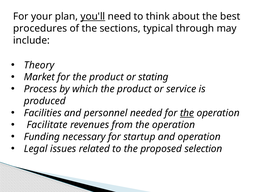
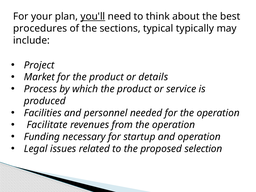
through: through -> typically
Theory: Theory -> Project
stating: stating -> details
the at (187, 113) underline: present -> none
